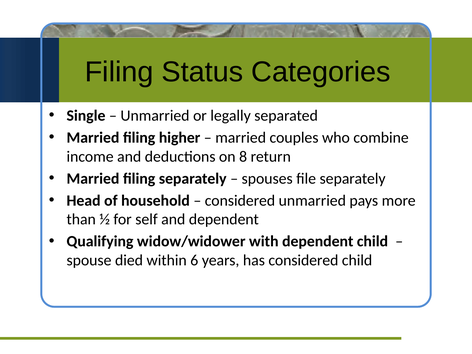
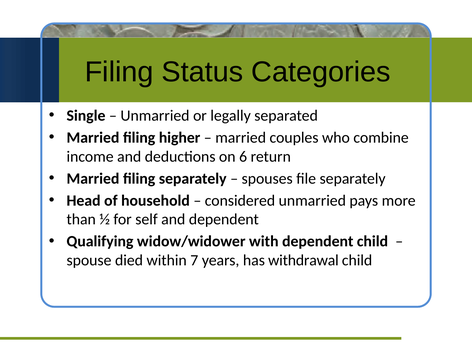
8: 8 -> 6
6: 6 -> 7
has considered: considered -> withdrawal
